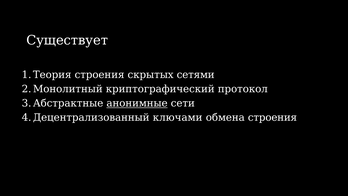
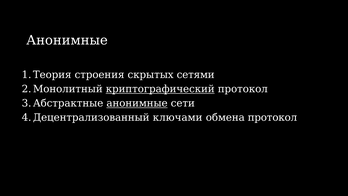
Существует at (67, 40): Существует -> Анонимные
криптографический underline: none -> present
обмена строения: строения -> протокол
